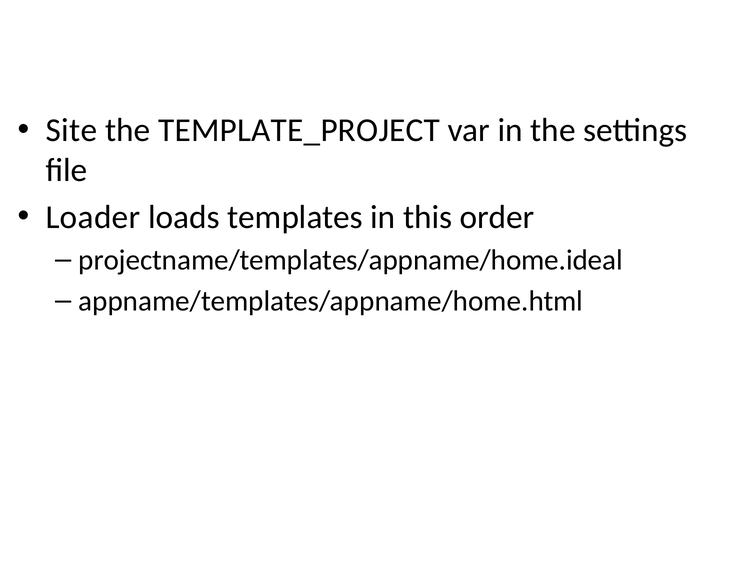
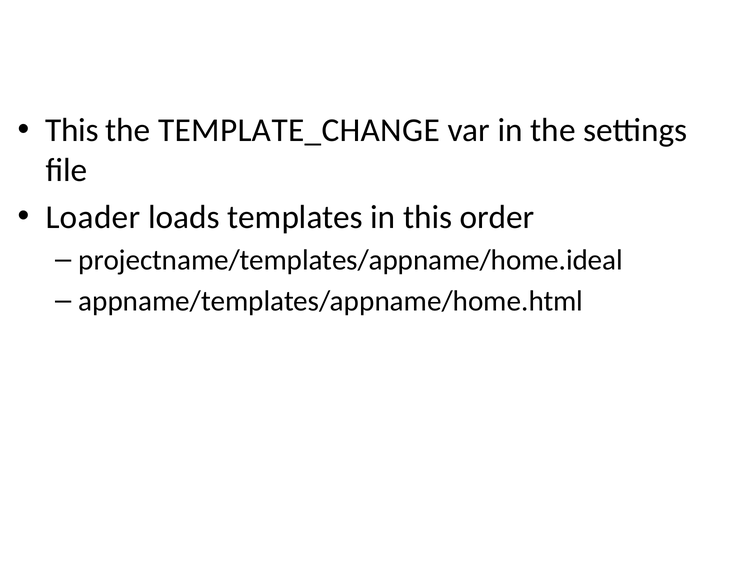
Site at (72, 130): Site -> This
TEMPLATE_PROJECT: TEMPLATE_PROJECT -> TEMPLATE_CHANGE
